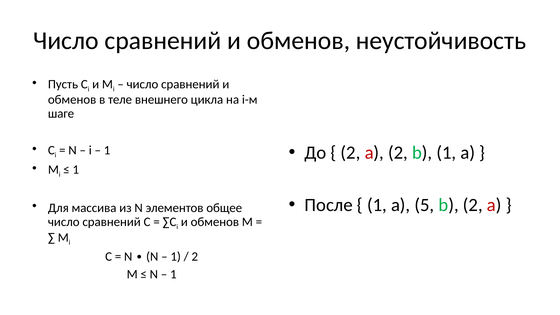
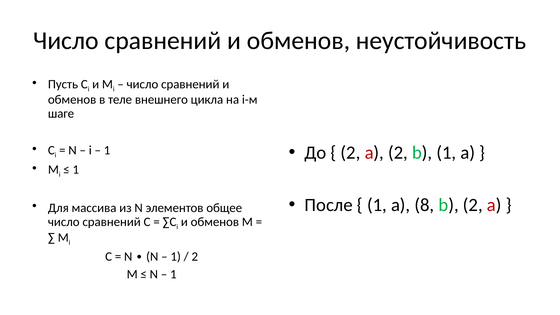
5: 5 -> 8
